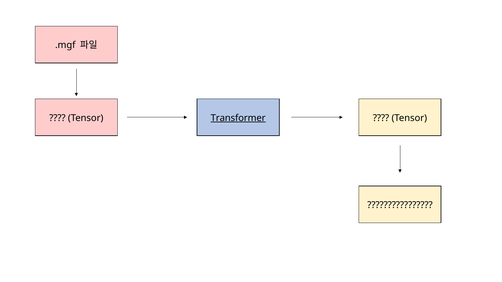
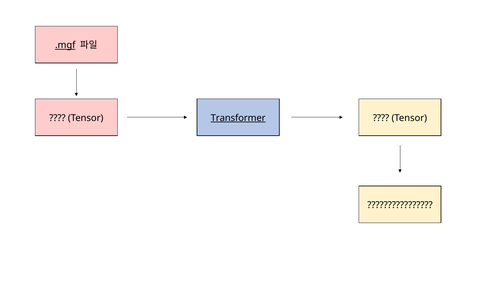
.mgf underline: none -> present
